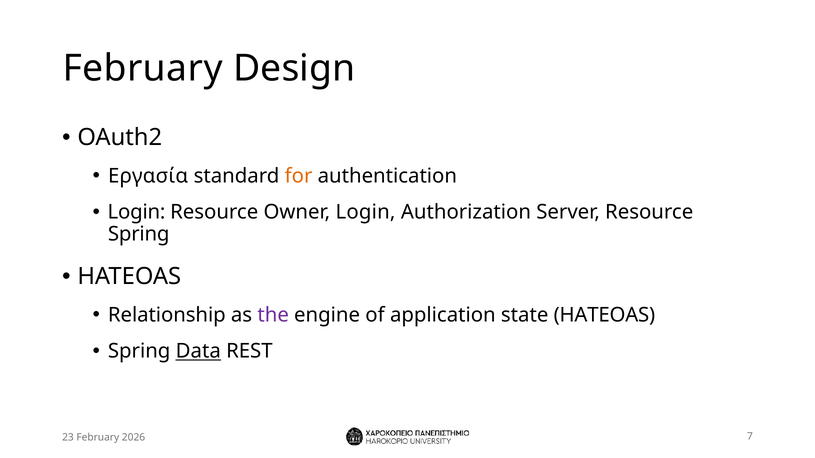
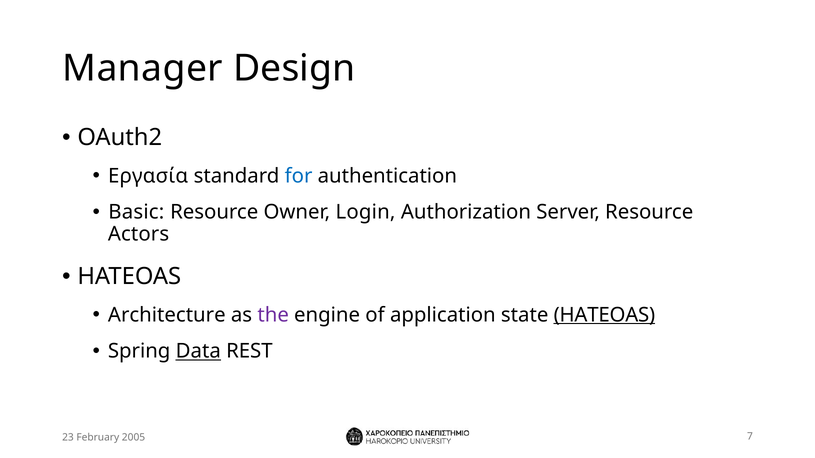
February at (143, 68): February -> Manager
for colour: orange -> blue
Login at (137, 212): Login -> Basic
Spring at (139, 234): Spring -> Actors
Relationship: Relationship -> Architecture
HATEOAS at (604, 315) underline: none -> present
2026: 2026 -> 2005
